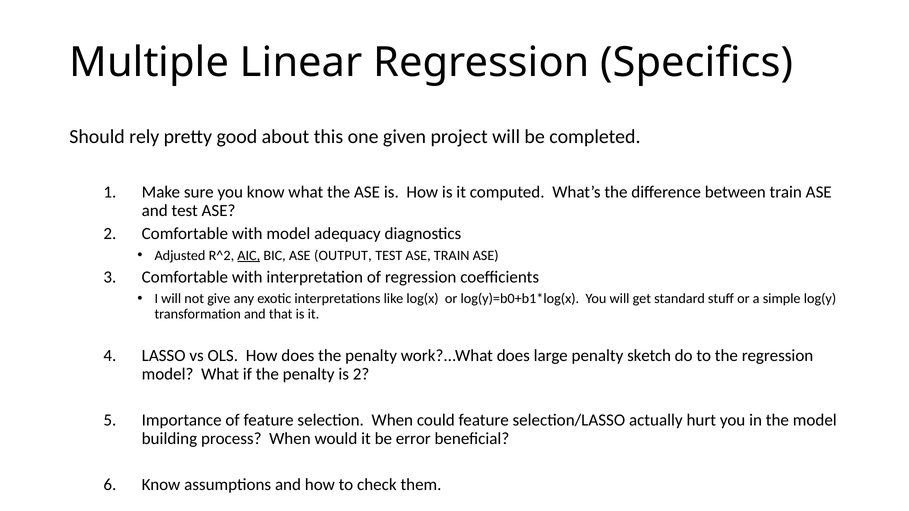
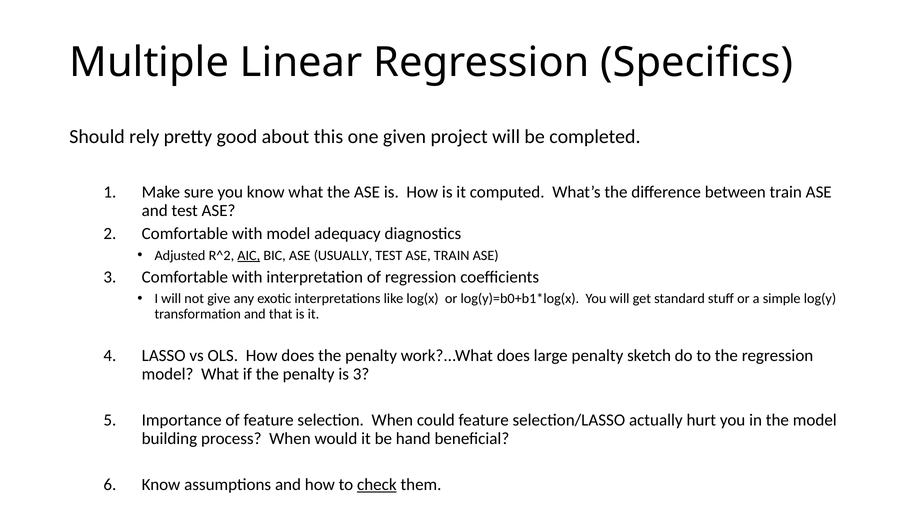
OUTPUT: OUTPUT -> USUALLY
is 2: 2 -> 3
error: error -> hand
check underline: none -> present
